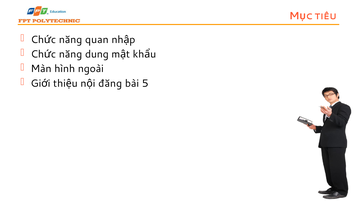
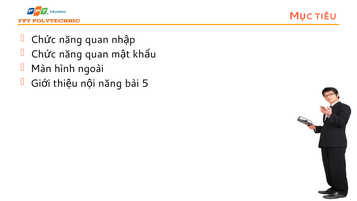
dung at (97, 54): dung -> quan
đăng at (110, 83): đăng -> năng
